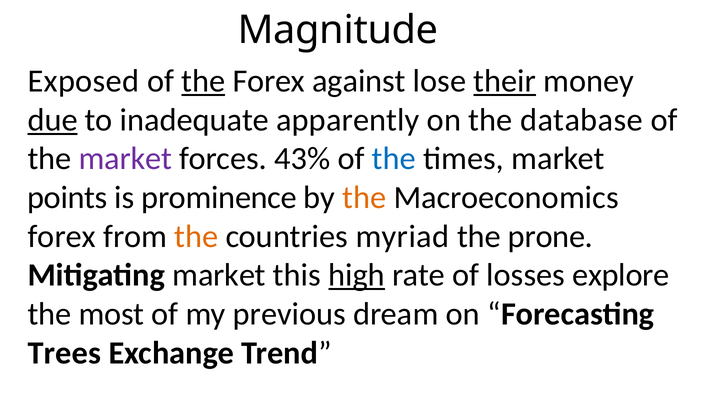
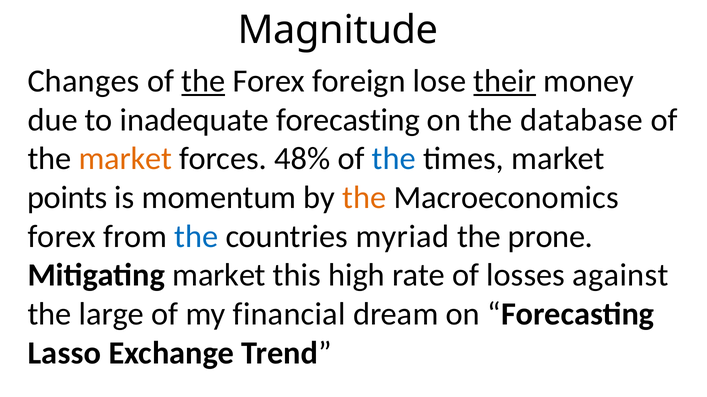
Exposed: Exposed -> Changes
against: against -> foreign
due underline: present -> none
inadequate apparently: apparently -> forecasting
market at (125, 159) colour: purple -> orange
43%: 43% -> 48%
prominence: prominence -> momentum
the at (196, 237) colour: orange -> blue
high underline: present -> none
explore: explore -> against
most: most -> large
previous: previous -> financial
Trees: Trees -> Lasso
